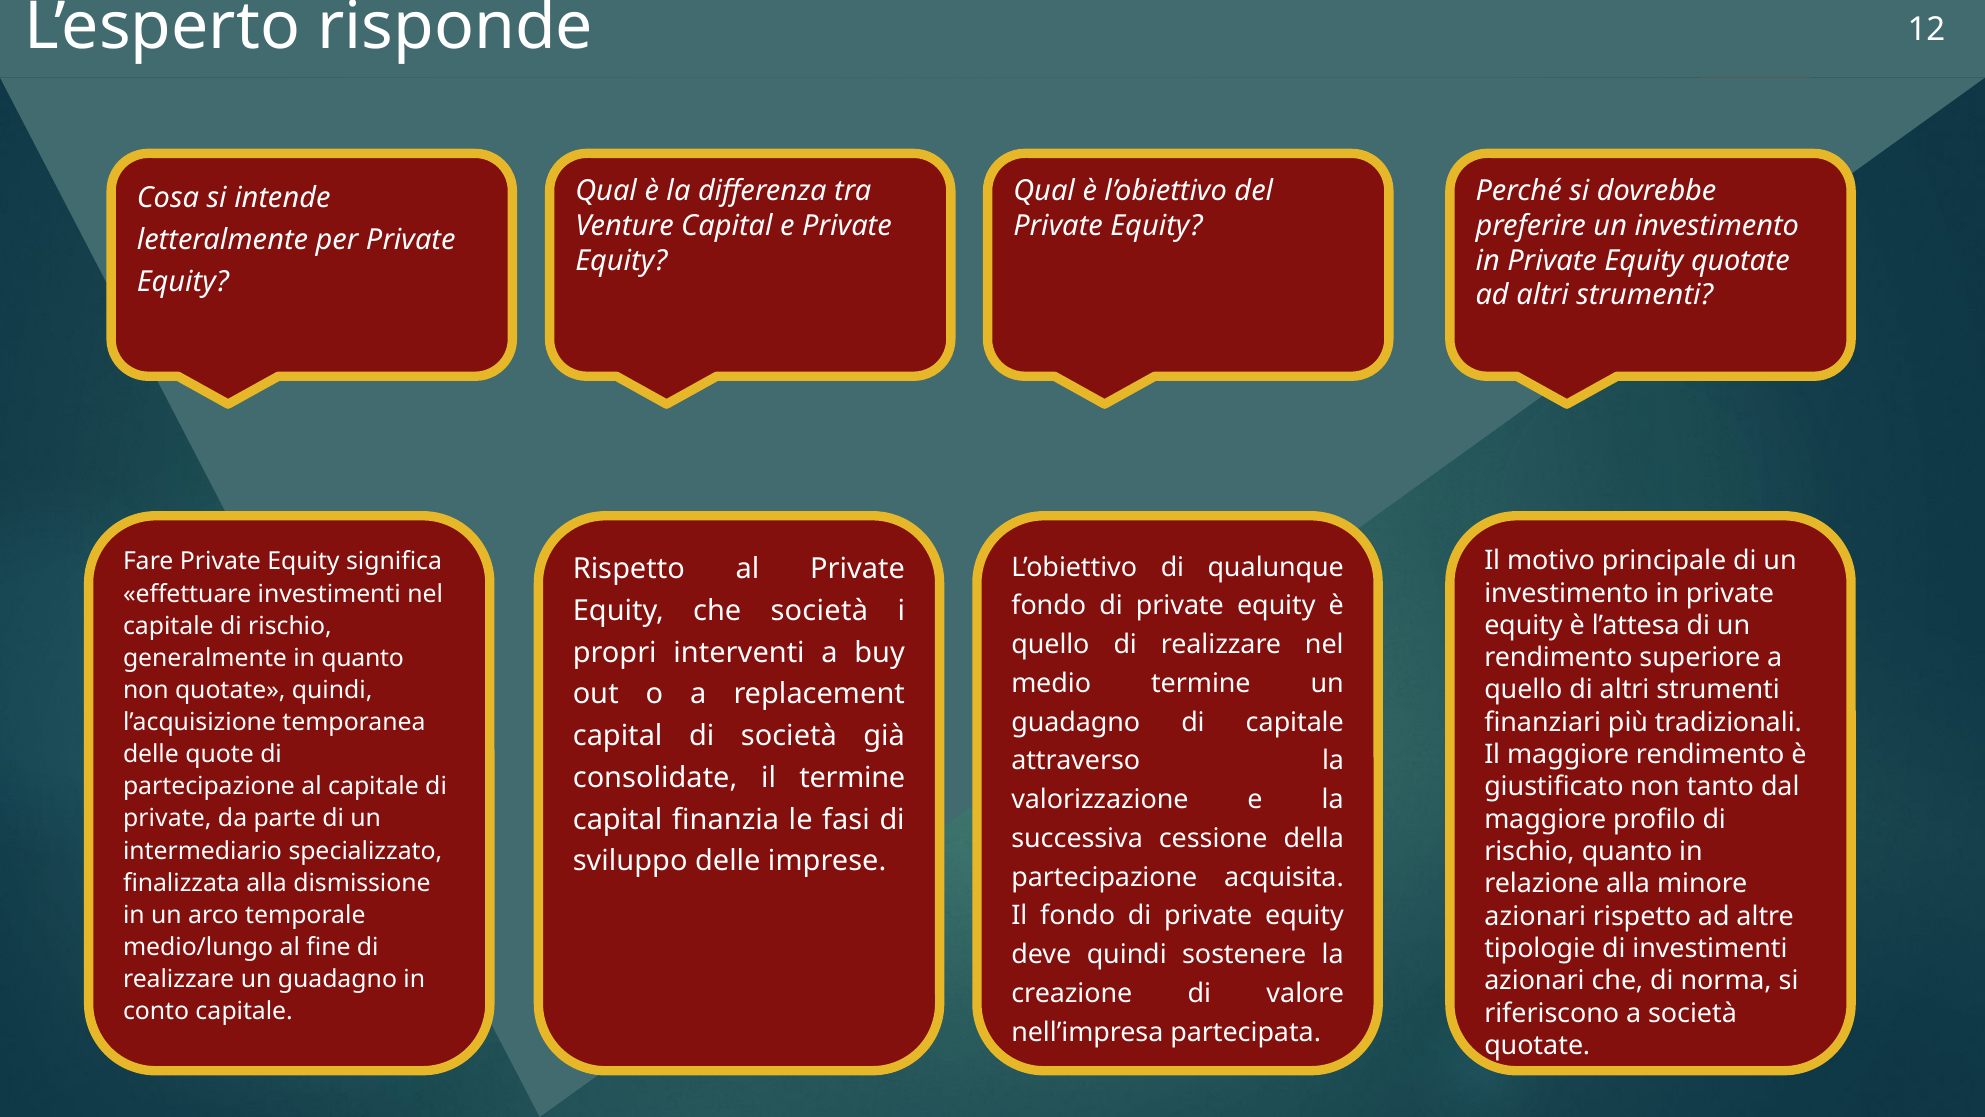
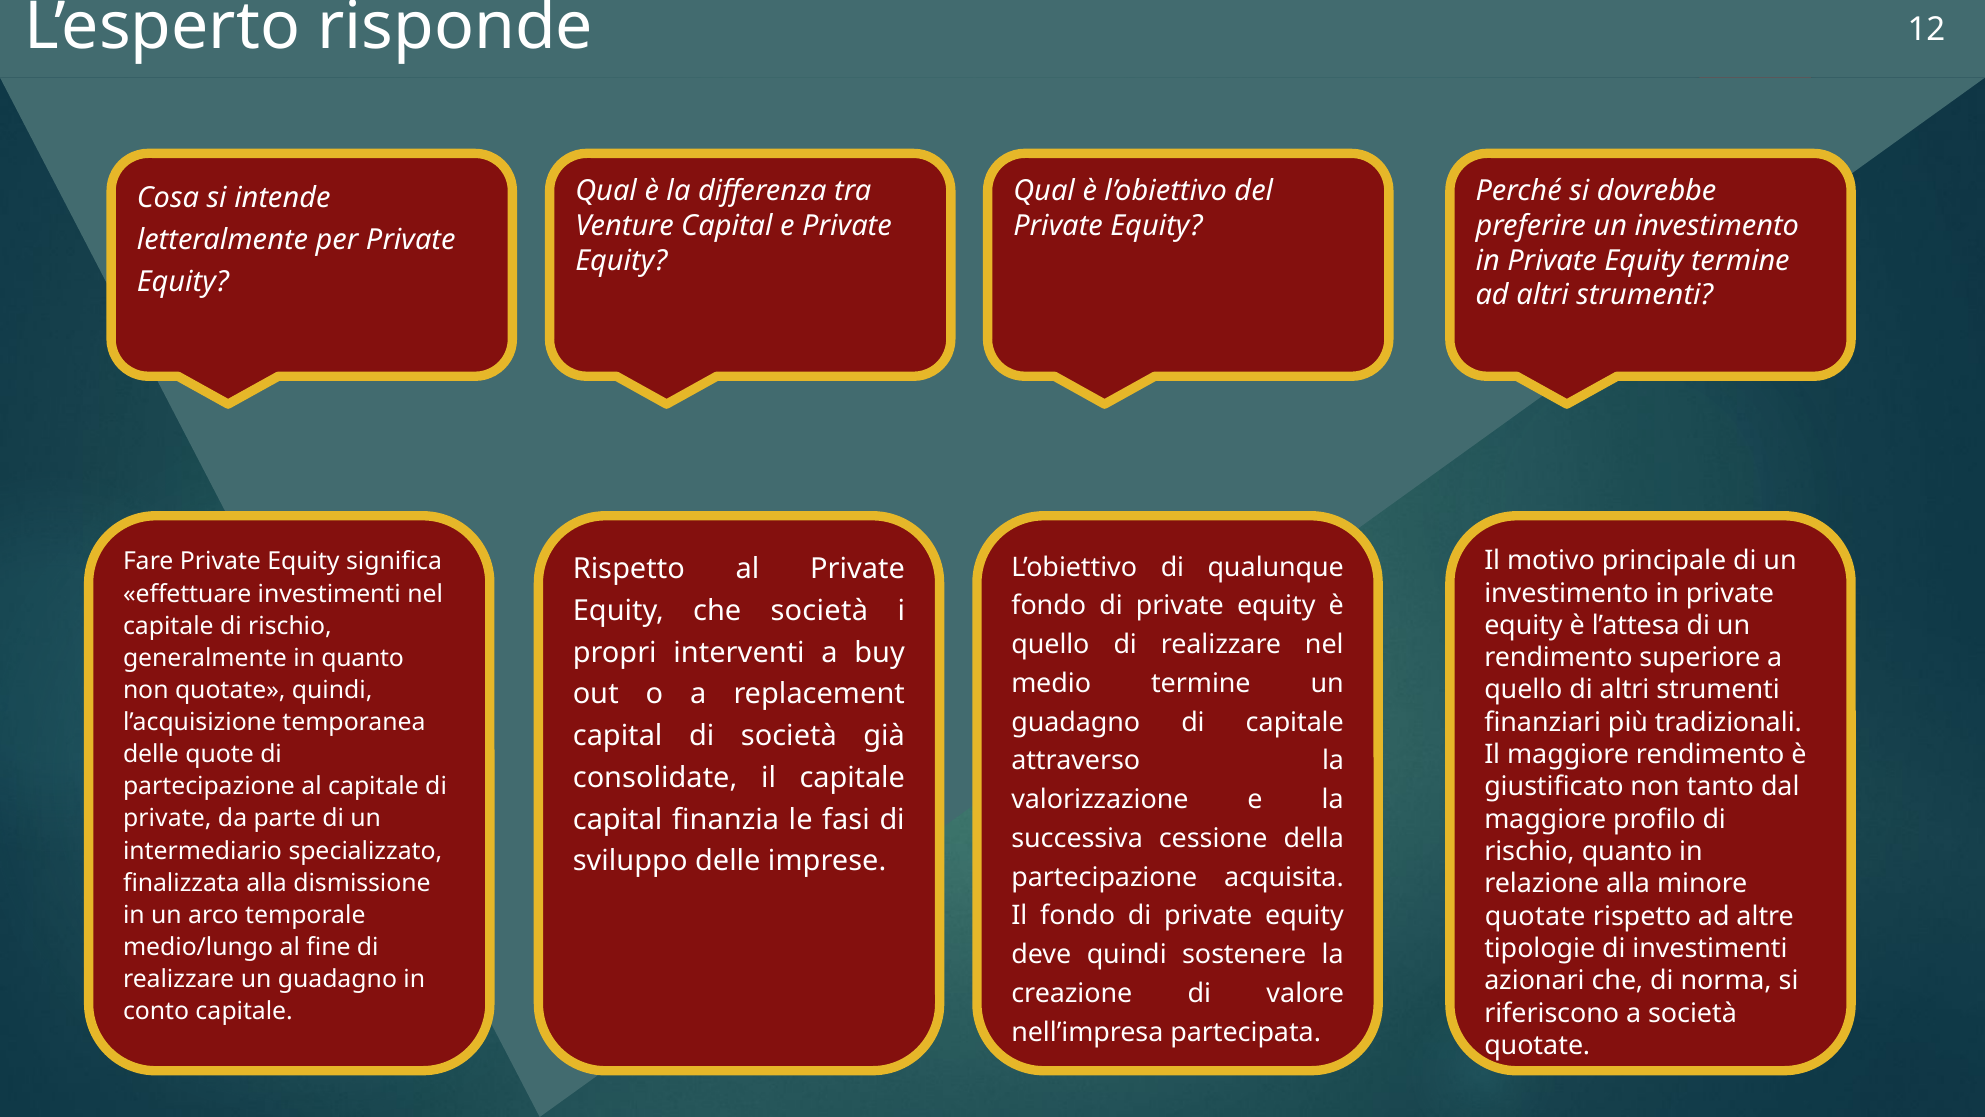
Equity quotate: quotate -> termine
il termine: termine -> capitale
azionari at (1535, 916): azionari -> quotate
